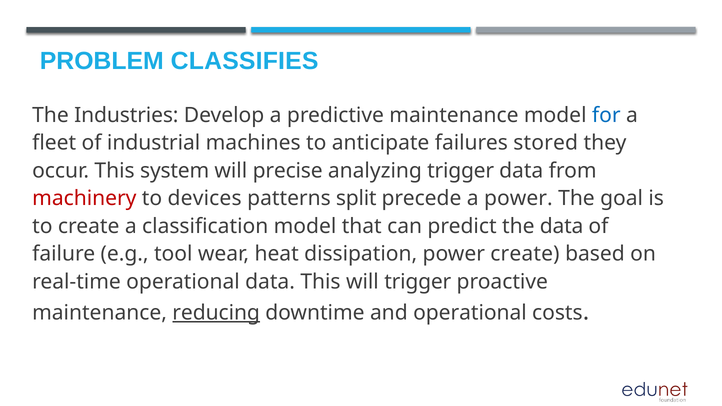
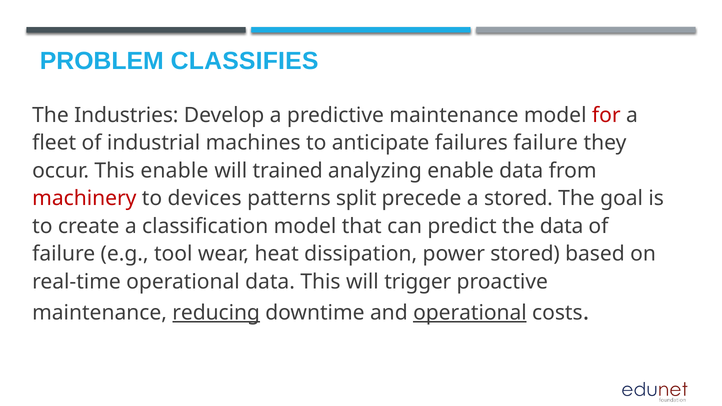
for colour: blue -> red
failures stored: stored -> failure
This system: system -> enable
precise: precise -> trained
analyzing trigger: trigger -> enable
a power: power -> stored
power create: create -> stored
operational at (470, 313) underline: none -> present
